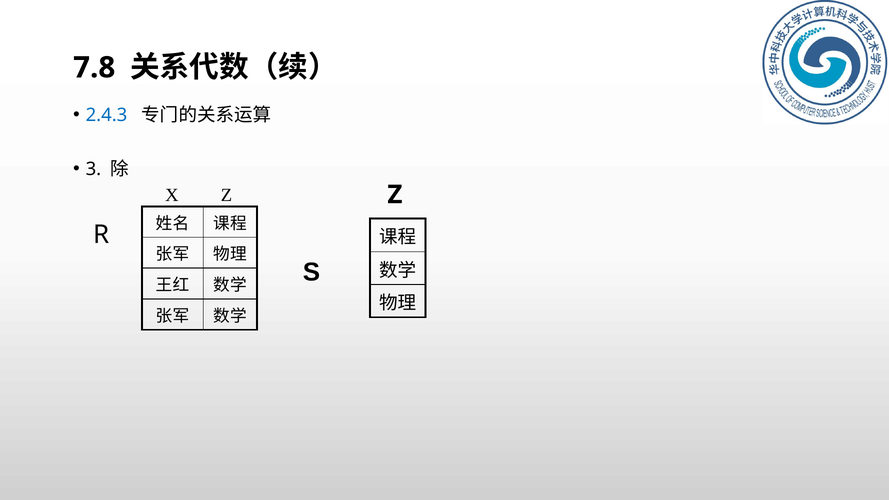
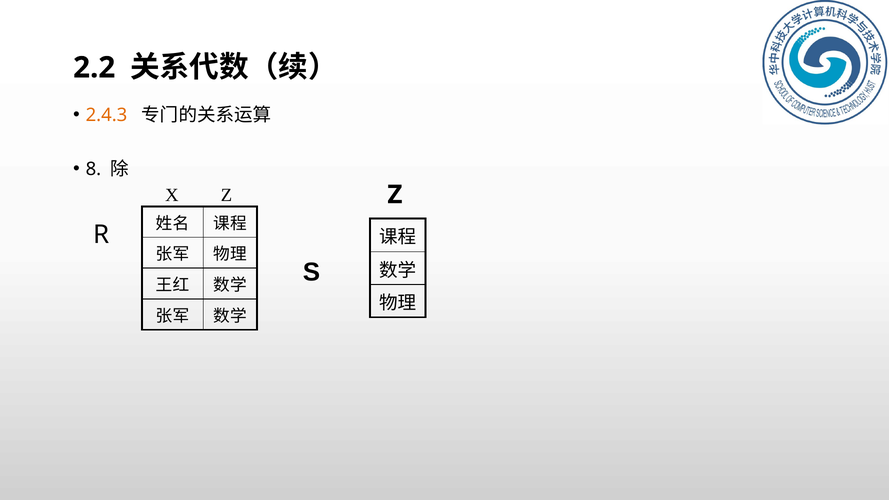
7.8: 7.8 -> 2.2
2.4.3 colour: blue -> orange
3: 3 -> 8
